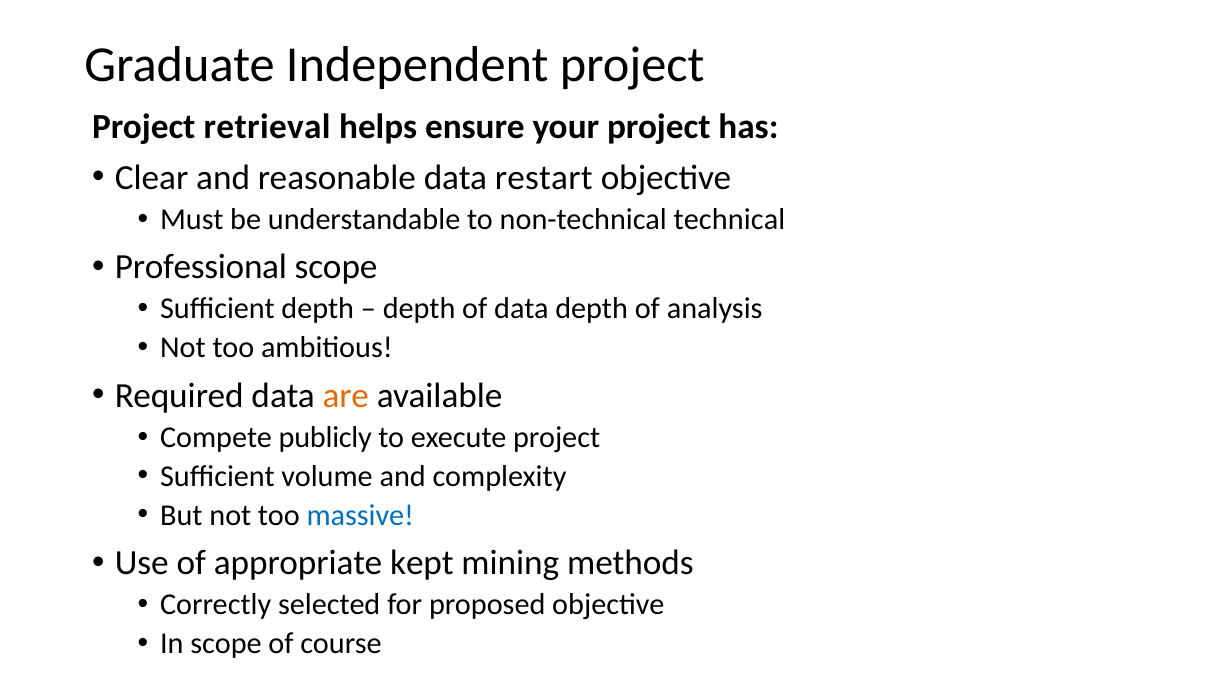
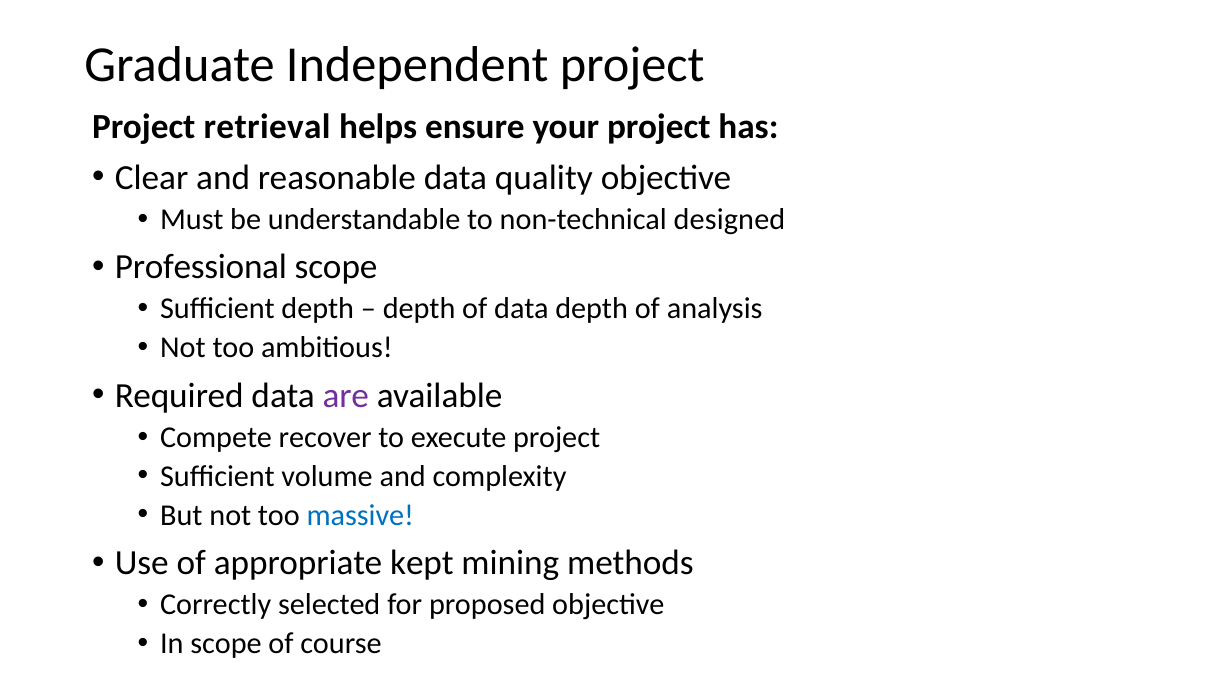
restart: restart -> quality
technical: technical -> designed
are colour: orange -> purple
publicly: publicly -> recover
